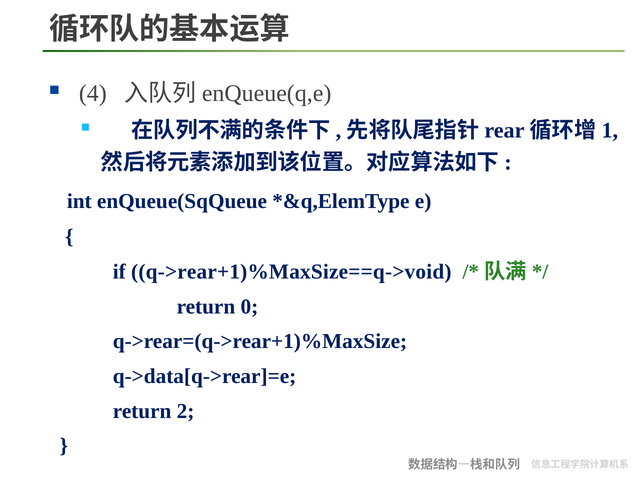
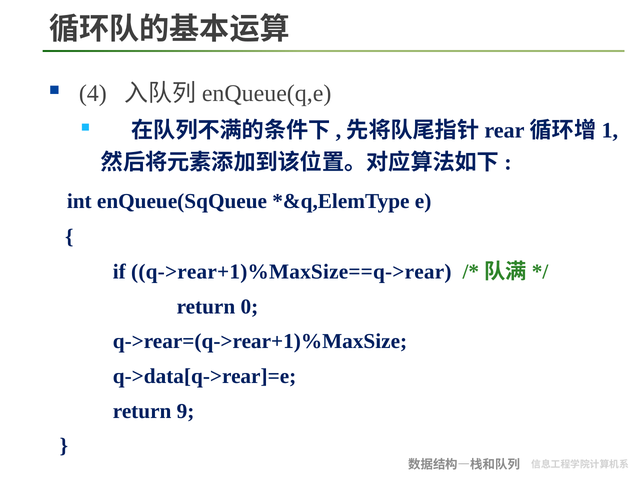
q->rear+1)%MaxSize==q->void: q->rear+1)%MaxSize==q->void -> q->rear+1)%MaxSize==q->rear
2: 2 -> 9
